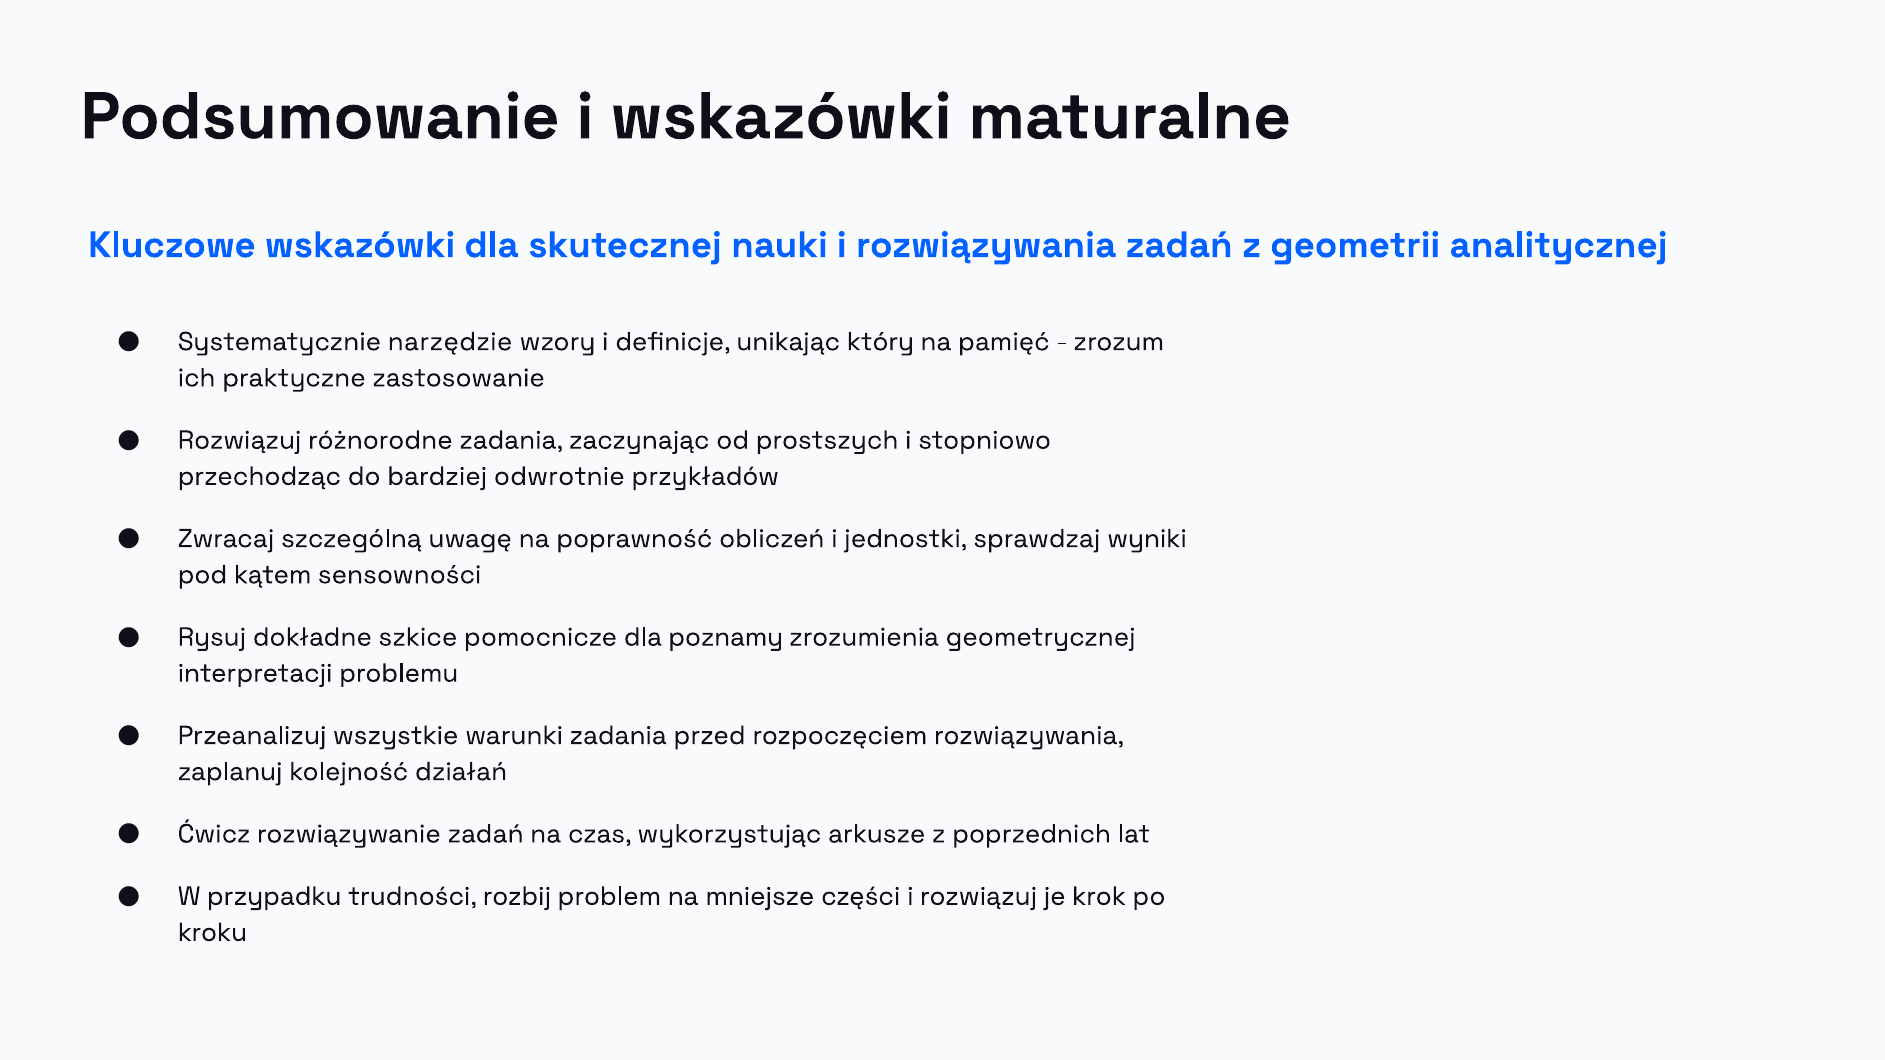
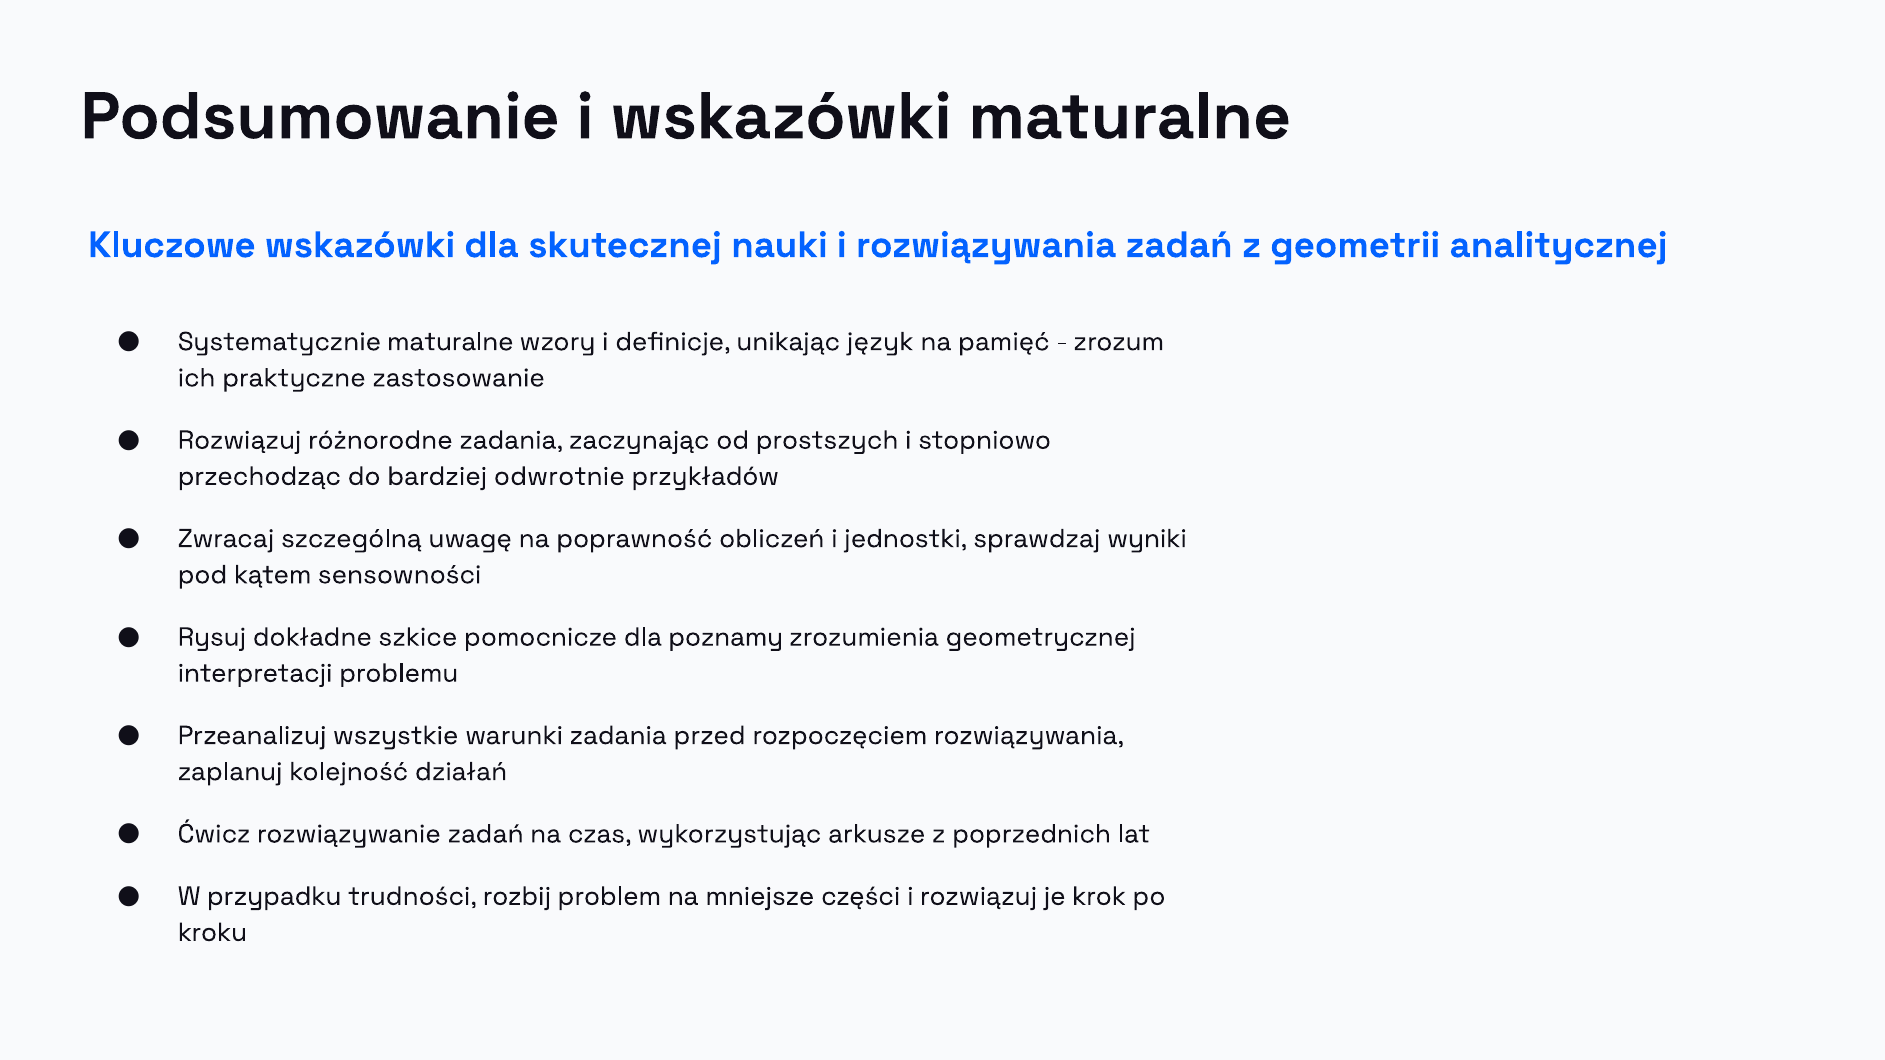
Systematycznie narzędzie: narzędzie -> maturalne
który: który -> język
